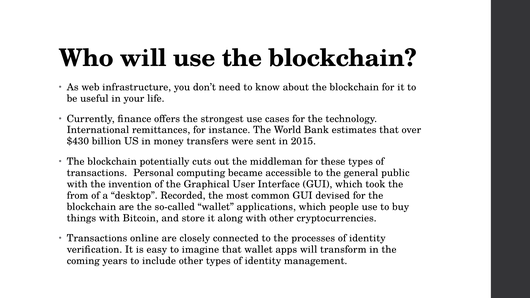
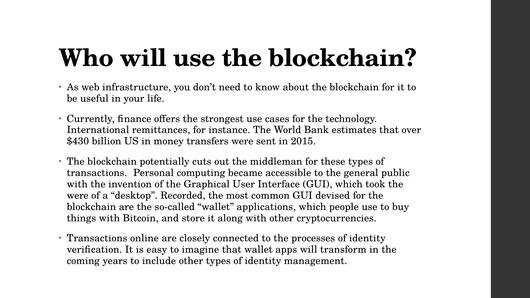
from at (78, 196): from -> were
